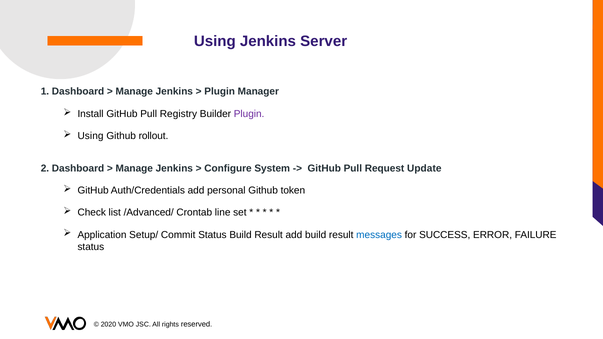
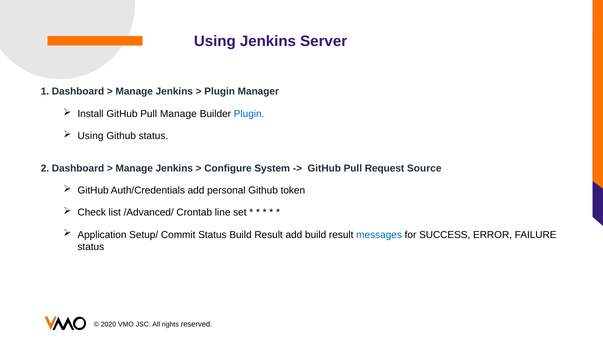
Pull Registry: Registry -> Manage
Plugin at (249, 114) colour: purple -> blue
Github rollout: rollout -> status
Update: Update -> Source
